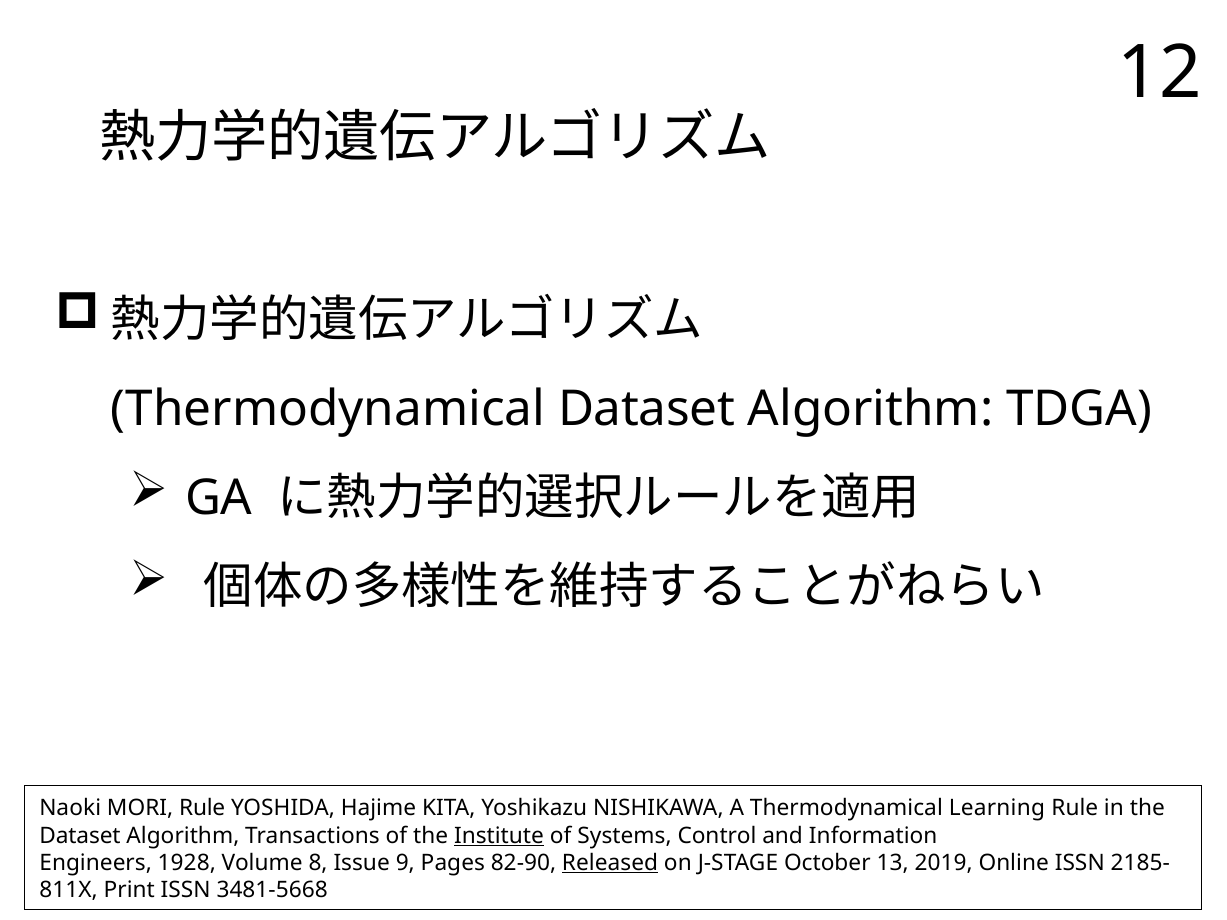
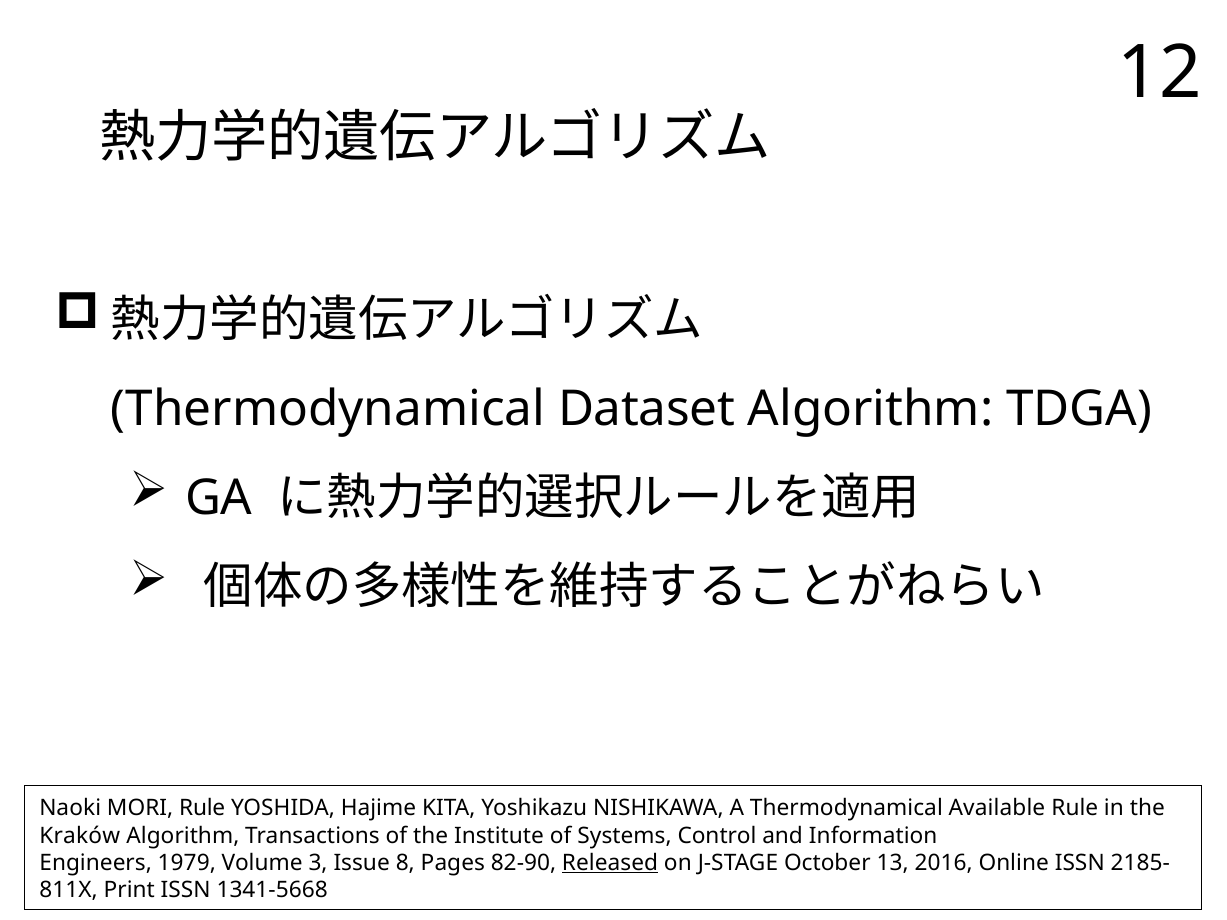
Learning: Learning -> Available
Dataset at (80, 836): Dataset -> Kraków
Institute underline: present -> none
1928: 1928 -> 1979
8: 8 -> 3
9: 9 -> 8
2019: 2019 -> 2016
3481-5668: 3481-5668 -> 1341-5668
